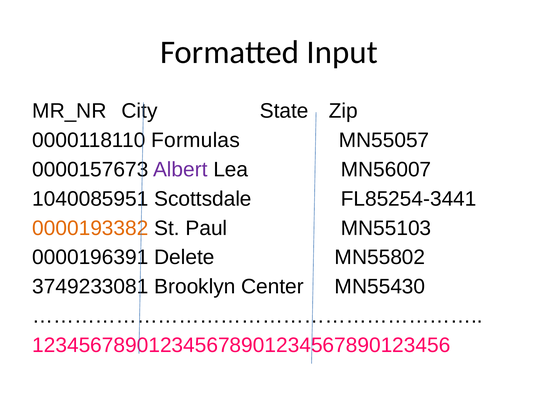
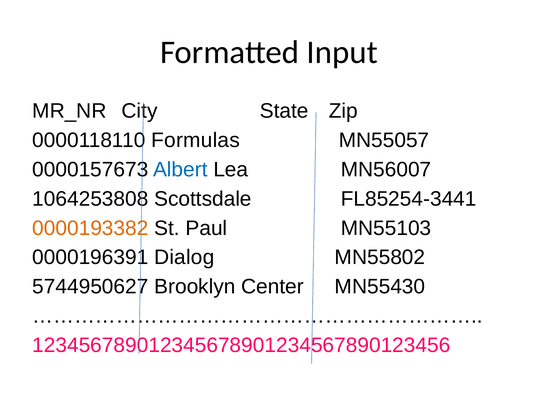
Albert colour: purple -> blue
1040085951: 1040085951 -> 1064253808
Delete: Delete -> Dialog
3749233081: 3749233081 -> 5744950627
